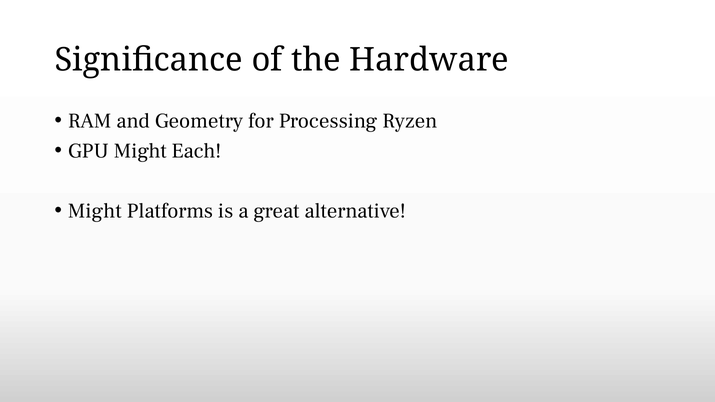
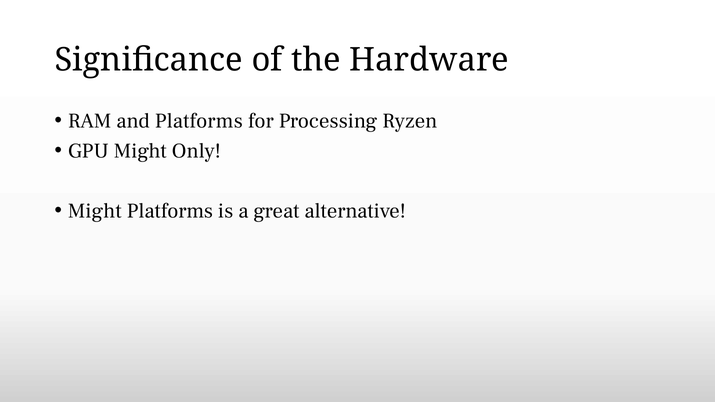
and Geometry: Geometry -> Platforms
Each: Each -> Only
